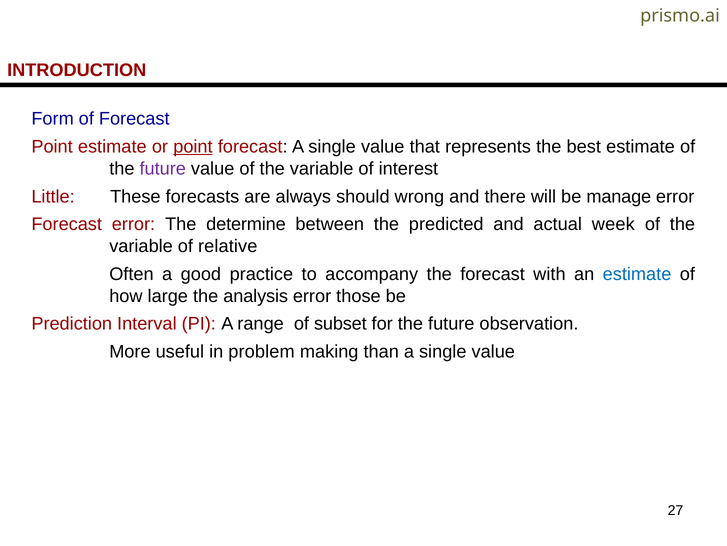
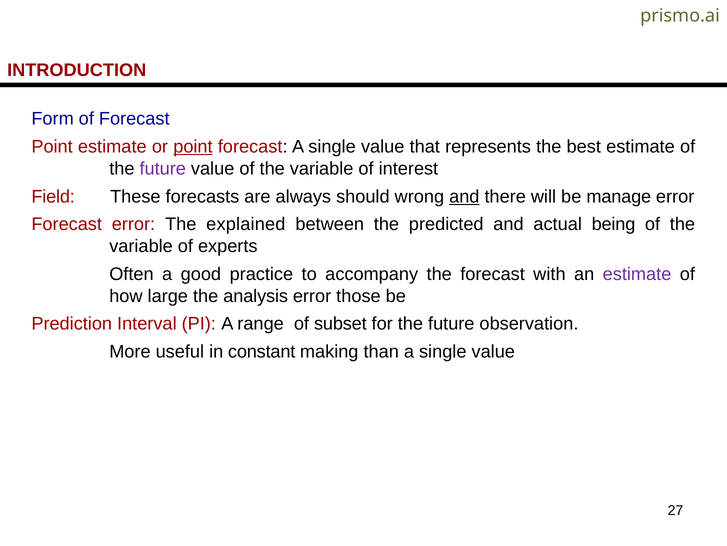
Little: Little -> Field
and at (464, 196) underline: none -> present
determine: determine -> explained
week: week -> being
relative: relative -> experts
estimate at (637, 274) colour: blue -> purple
problem: problem -> constant
